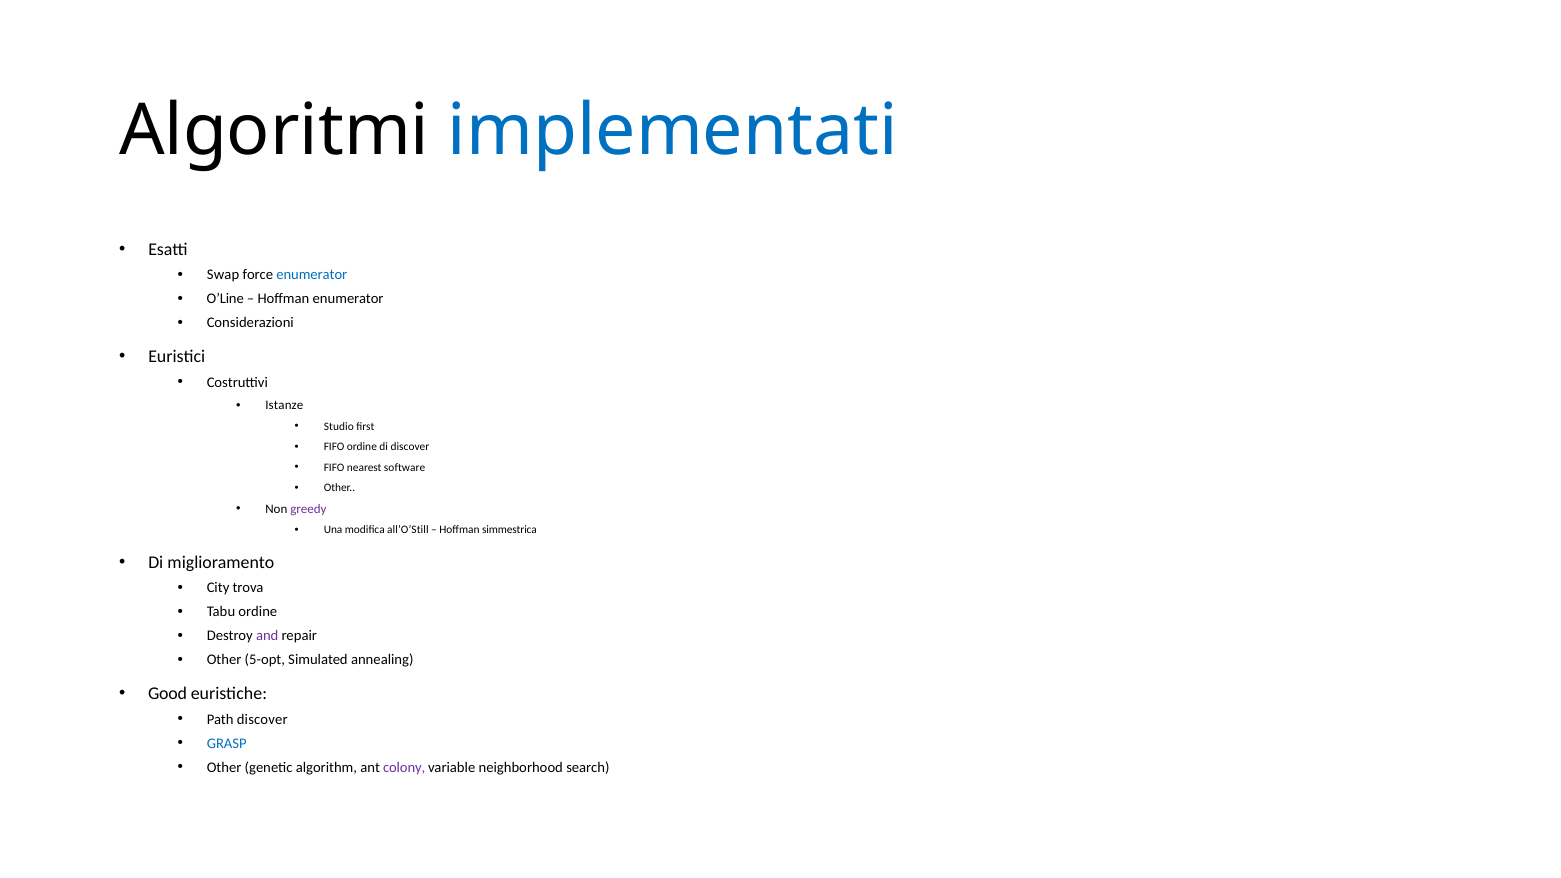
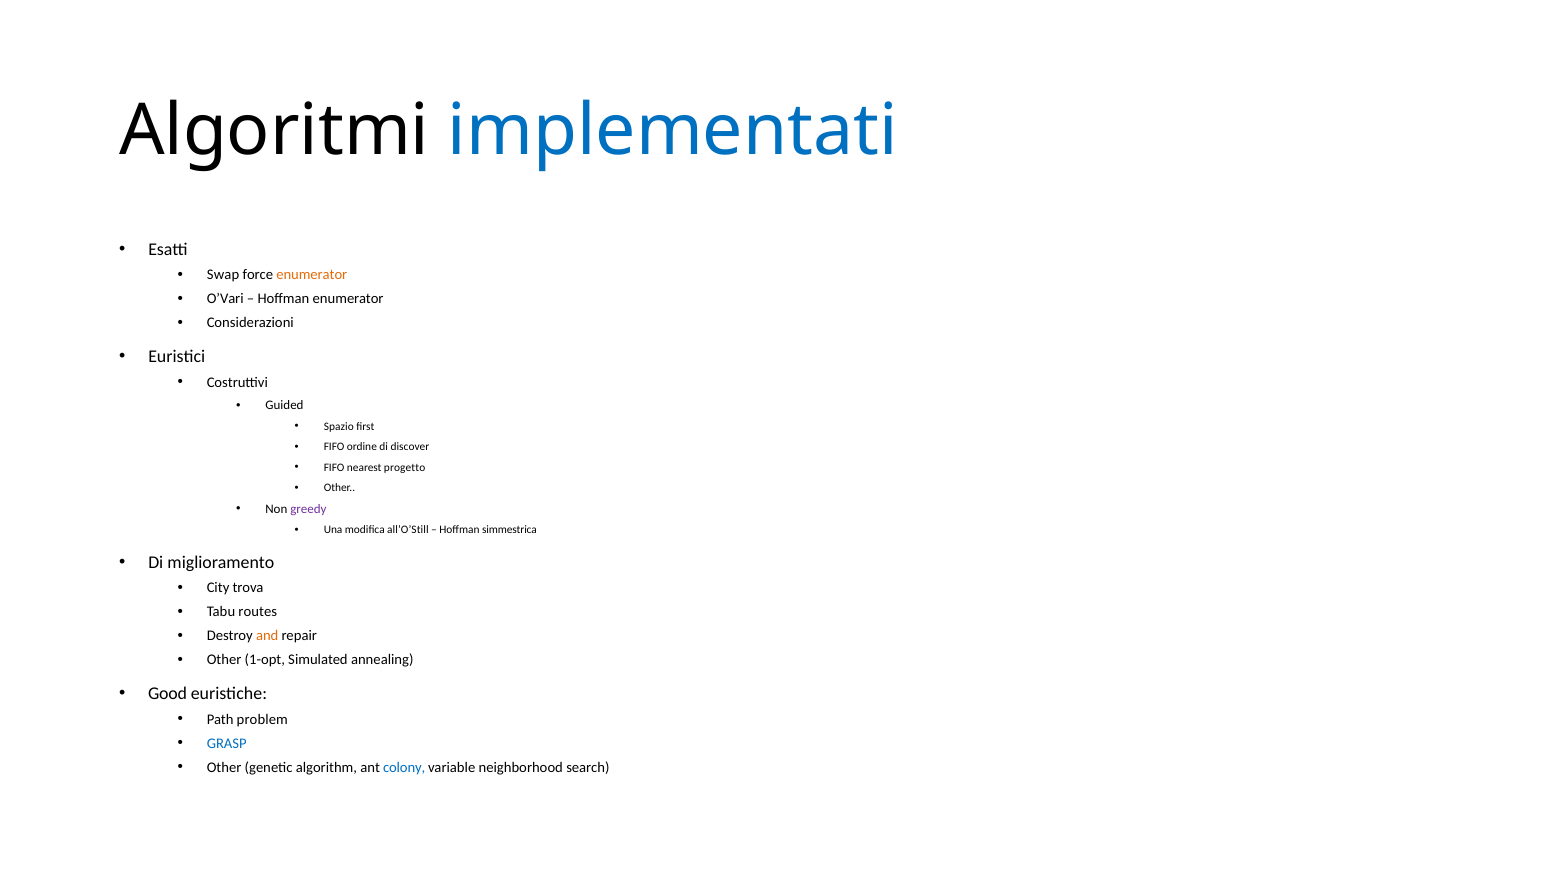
enumerator at (312, 275) colour: blue -> orange
O’Line: O’Line -> O’Vari
Istanze: Istanze -> Guided
Studio: Studio -> Spazio
software: software -> progetto
Tabu ordine: ordine -> routes
and colour: purple -> orange
5-opt: 5-opt -> 1-opt
Path discover: discover -> problem
colony colour: purple -> blue
